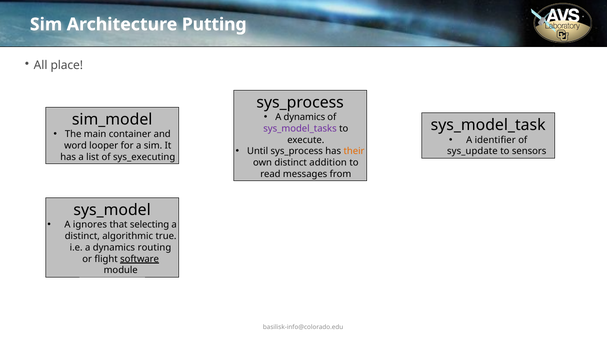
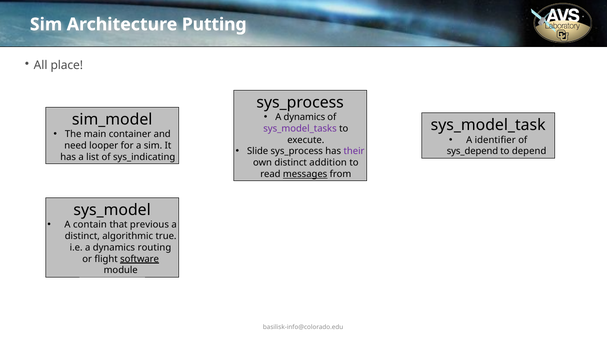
word: word -> need
Until: Until -> Slide
their colour: orange -> purple
sys_update: sys_update -> sys_depend
sensors: sensors -> depend
sys_executing: sys_executing -> sys_indicating
messages underline: none -> present
ignores: ignores -> contain
selecting: selecting -> previous
